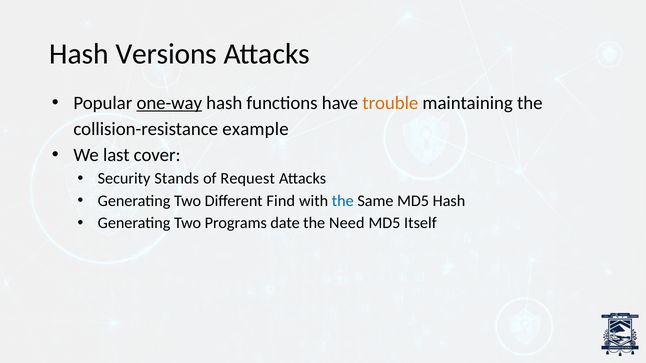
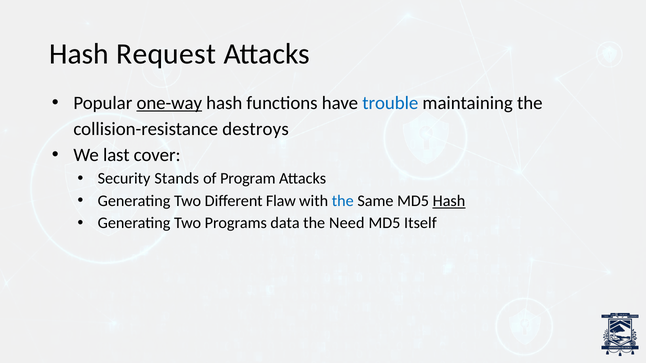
Versions: Versions -> Request
trouble colour: orange -> blue
example: example -> destroys
Request: Request -> Program
Find: Find -> Flaw
Hash at (449, 201) underline: none -> present
date: date -> data
